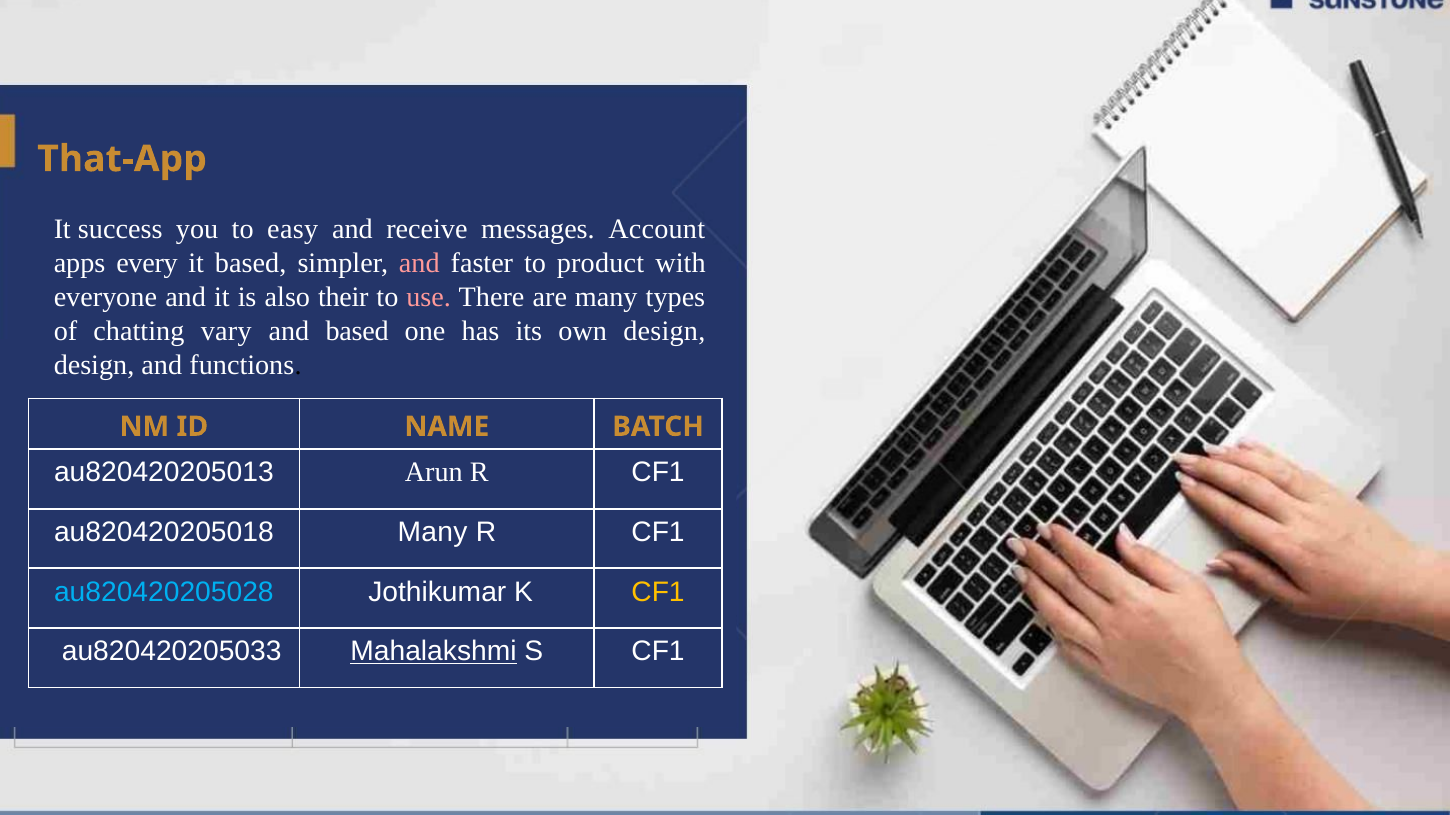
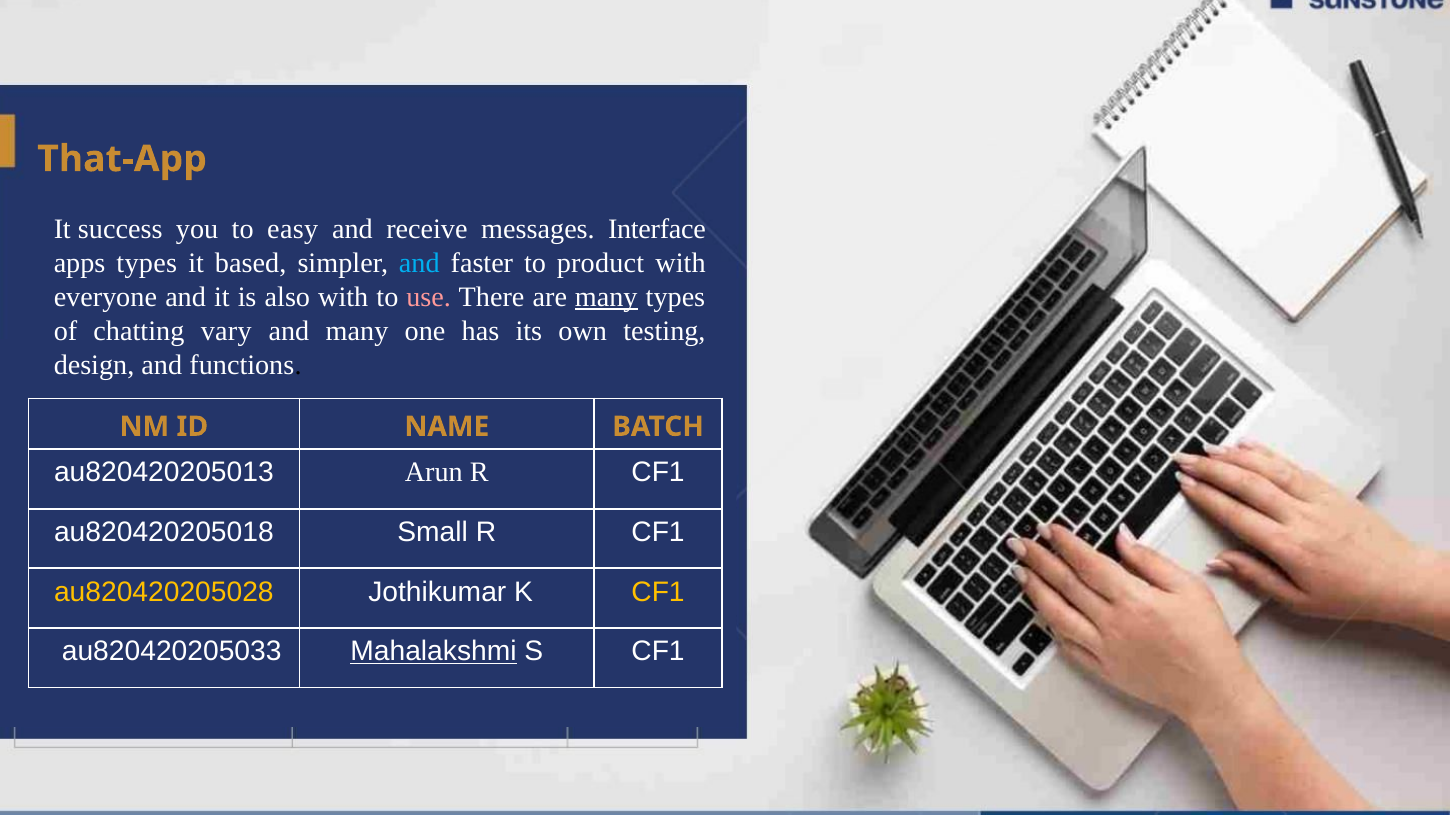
Account: Account -> Interface
apps every: every -> types
and at (419, 263) colour: pink -> light blue
also their: their -> with
many at (606, 297) underline: none -> present
and based: based -> many
own design: design -> testing
au820420205018 Many: Many -> Small
au820420205028 colour: light blue -> yellow
